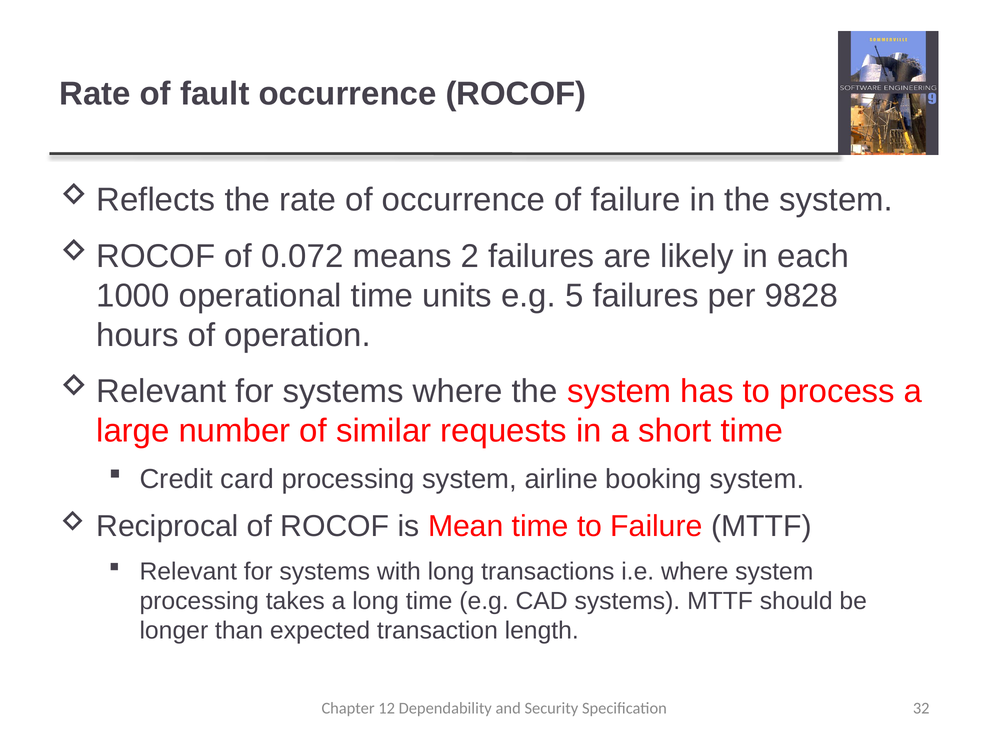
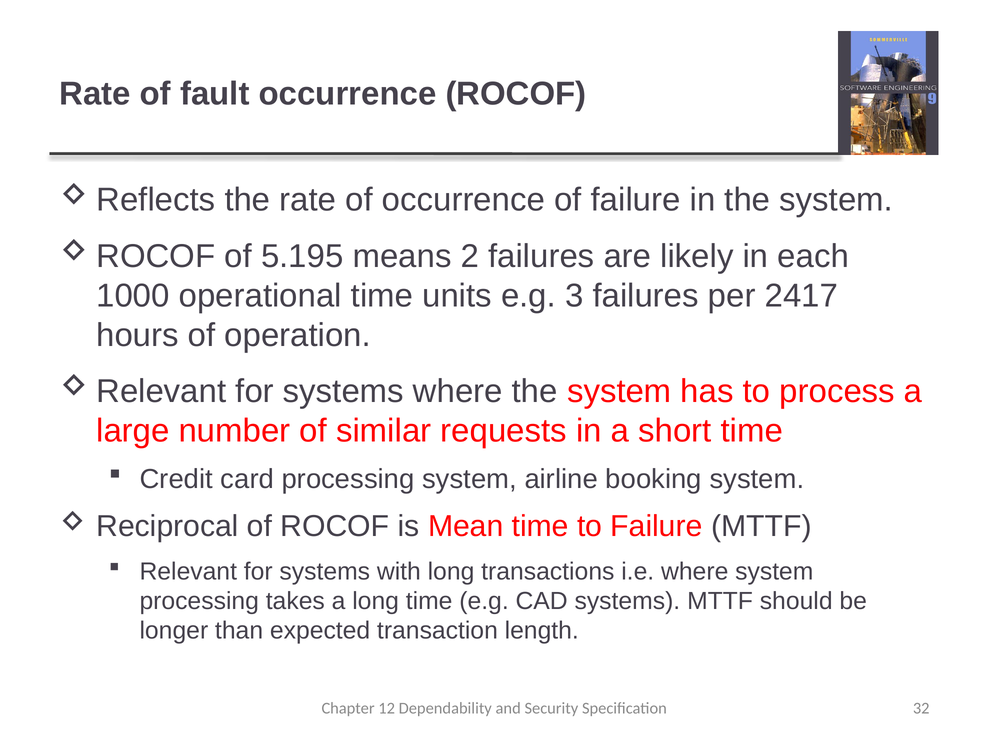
0.072: 0.072 -> 5.195
5: 5 -> 3
9828: 9828 -> 2417
